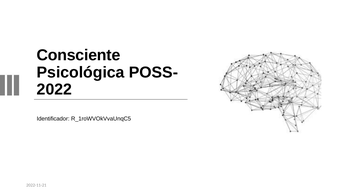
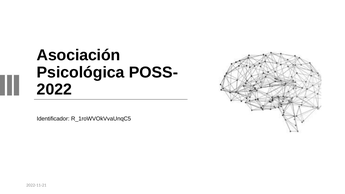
Consciente: Consciente -> Asociación
